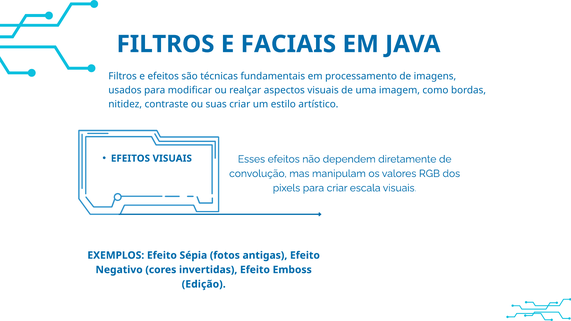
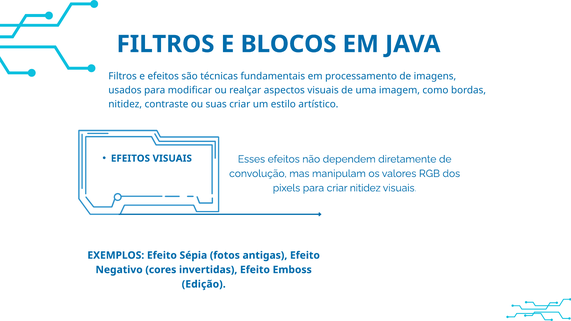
FACIAIS: FACIAIS -> BLOCOS
criar escala: escala -> nitidez
